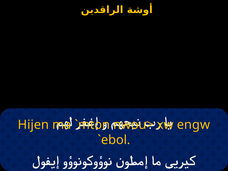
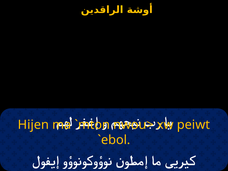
engw: engw -> peiwt
